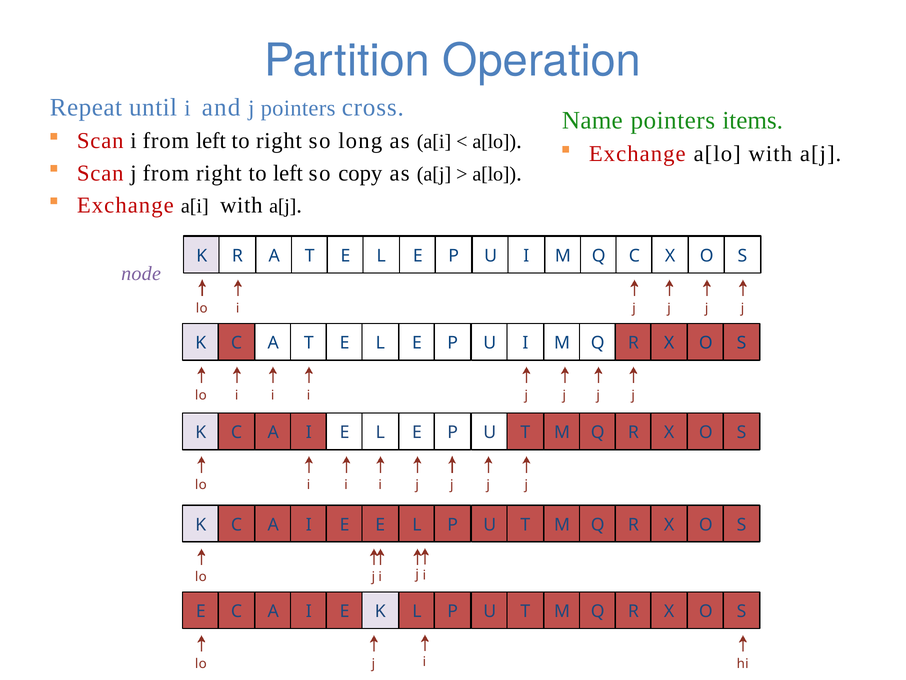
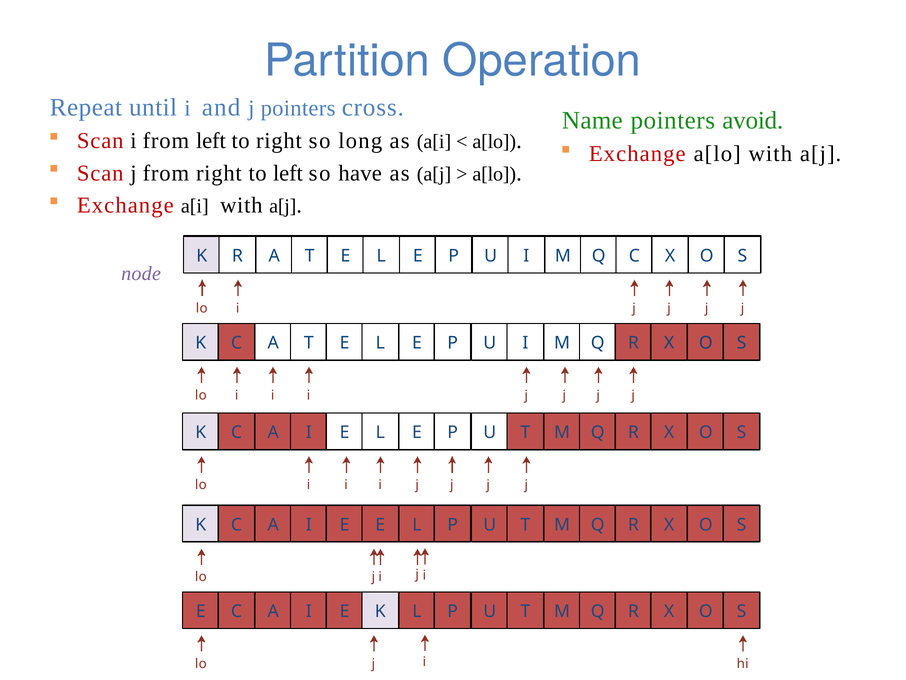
items: items -> avoid
copy: copy -> have
